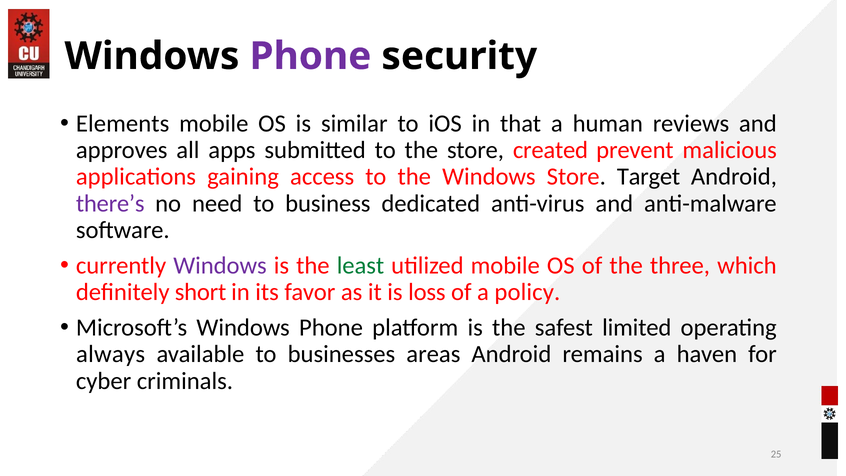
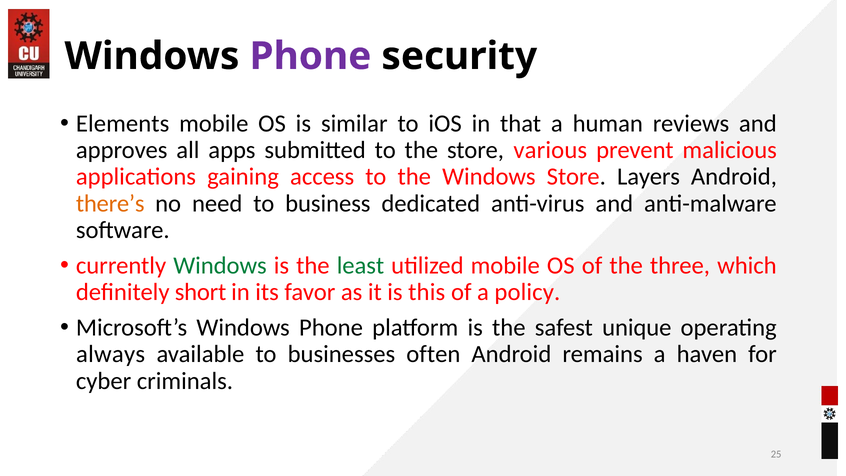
created: created -> various
Target: Target -> Layers
there’s colour: purple -> orange
Windows at (220, 265) colour: purple -> green
loss: loss -> this
limited: limited -> unique
areas: areas -> often
